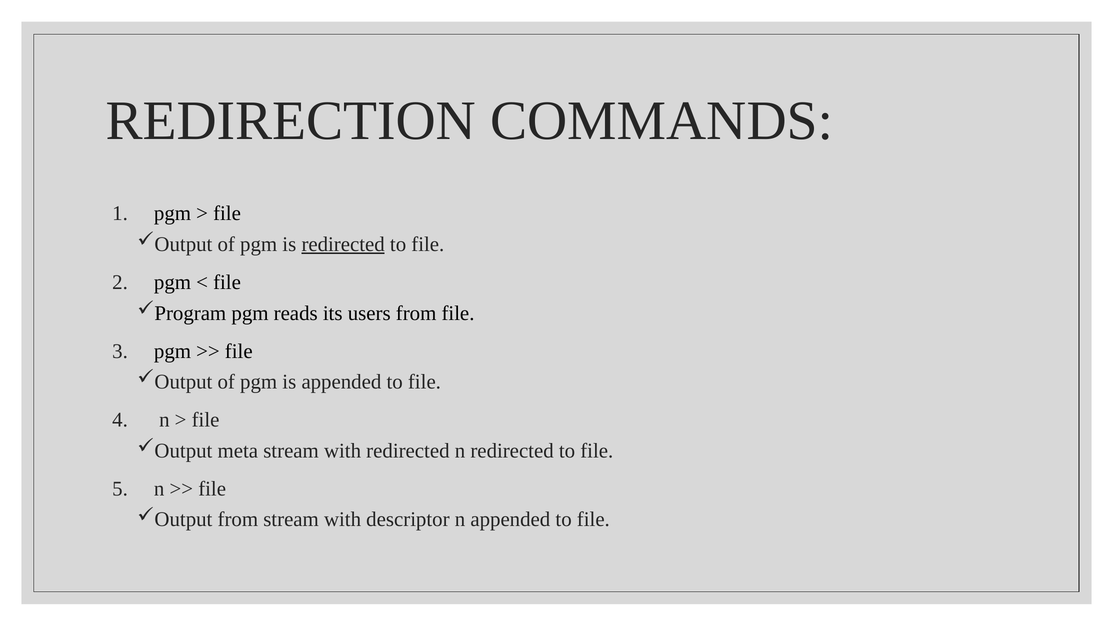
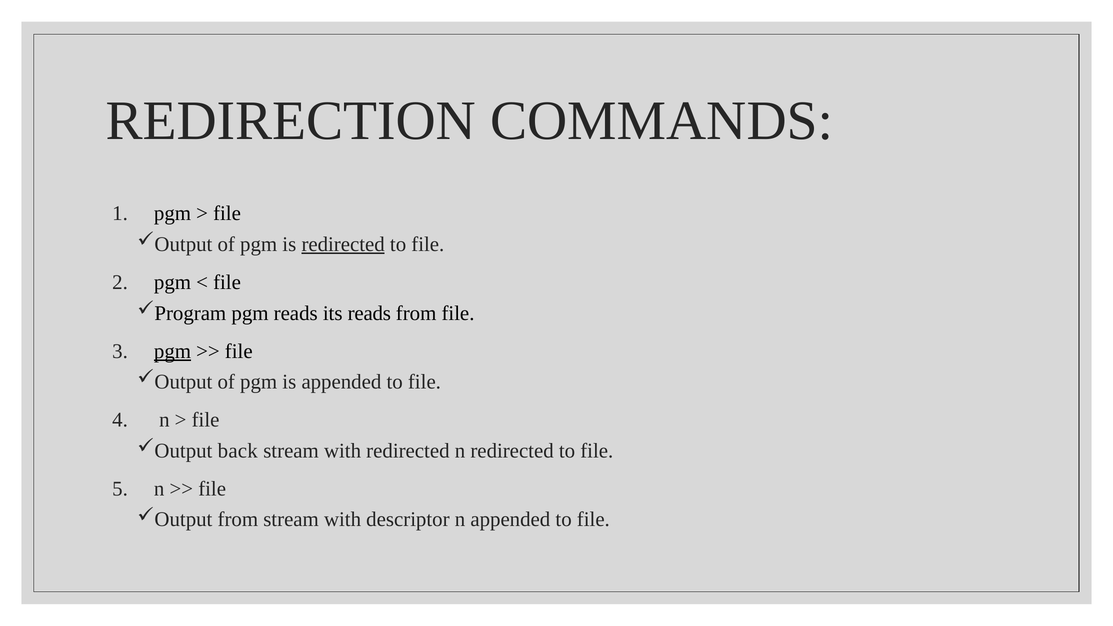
its users: users -> reads
pgm at (173, 351) underline: none -> present
meta: meta -> back
